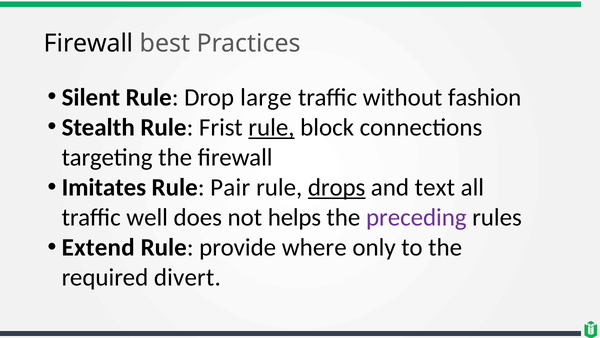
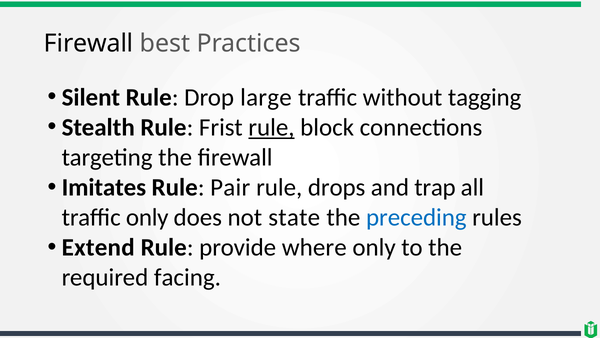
fashion: fashion -> tagging
drops underline: present -> none
text: text -> trap
traffic well: well -> only
helps: helps -> state
preceding colour: purple -> blue
divert: divert -> facing
